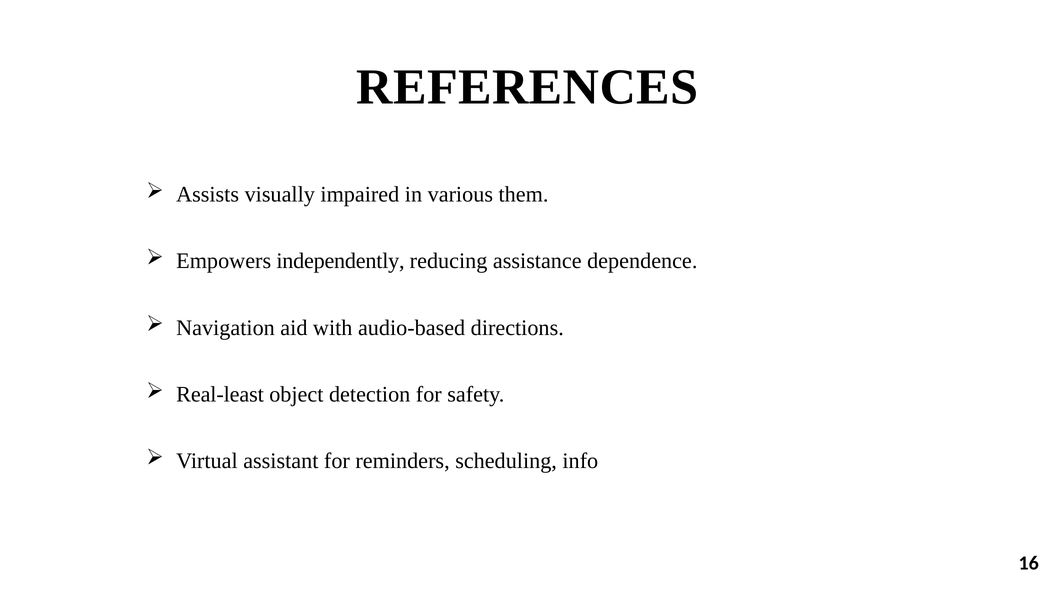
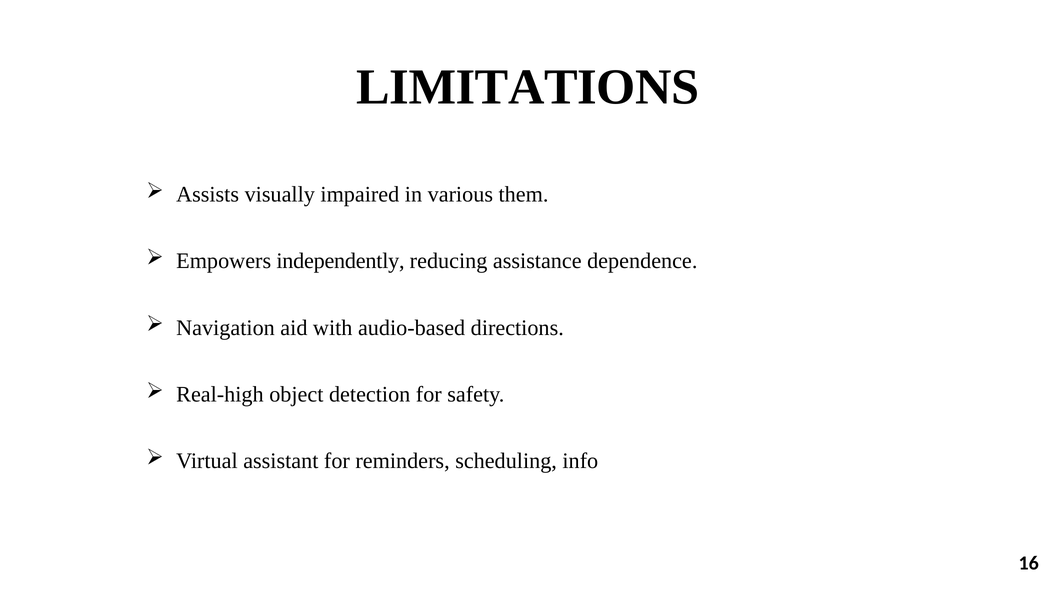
REFERENCES: REFERENCES -> LIMITATIONS
Real-least: Real-least -> Real-high
